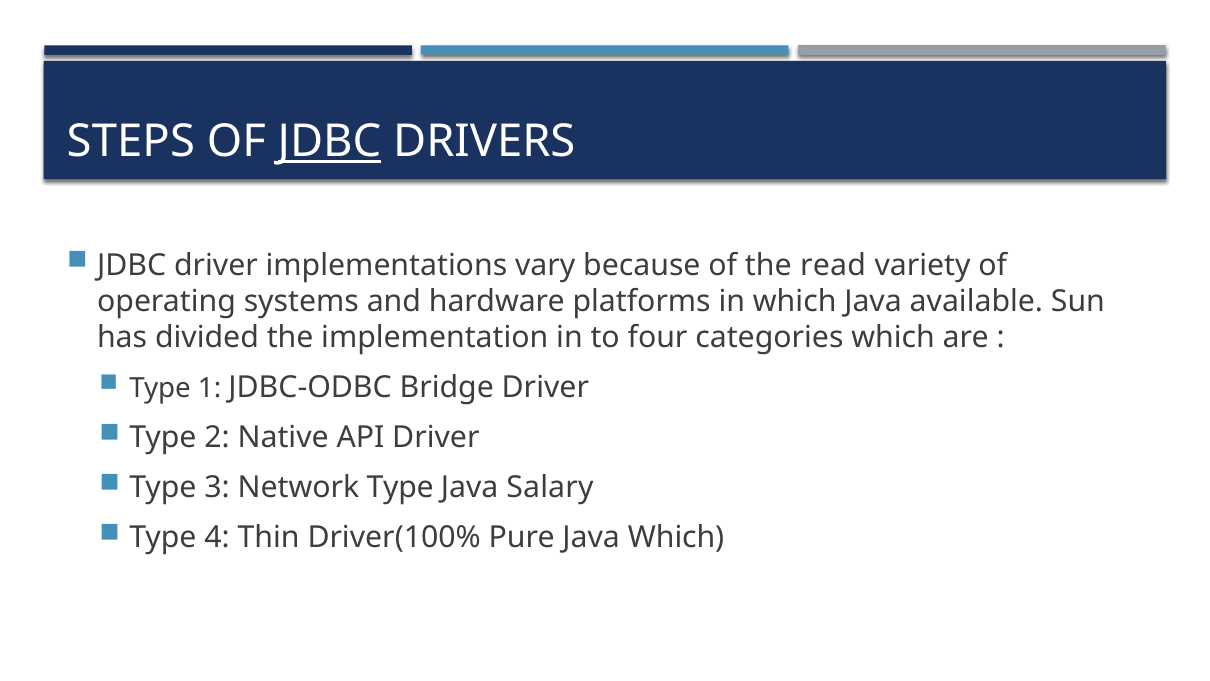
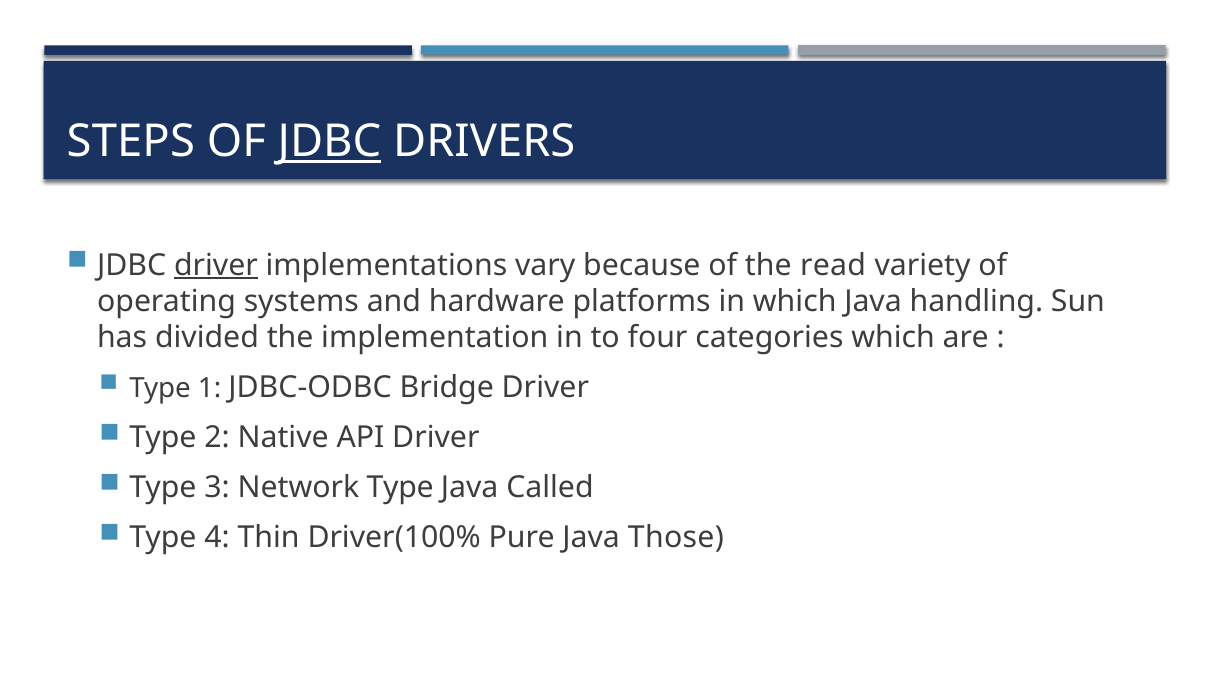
driver at (216, 265) underline: none -> present
available: available -> handling
Salary: Salary -> Called
Java Which: Which -> Those
